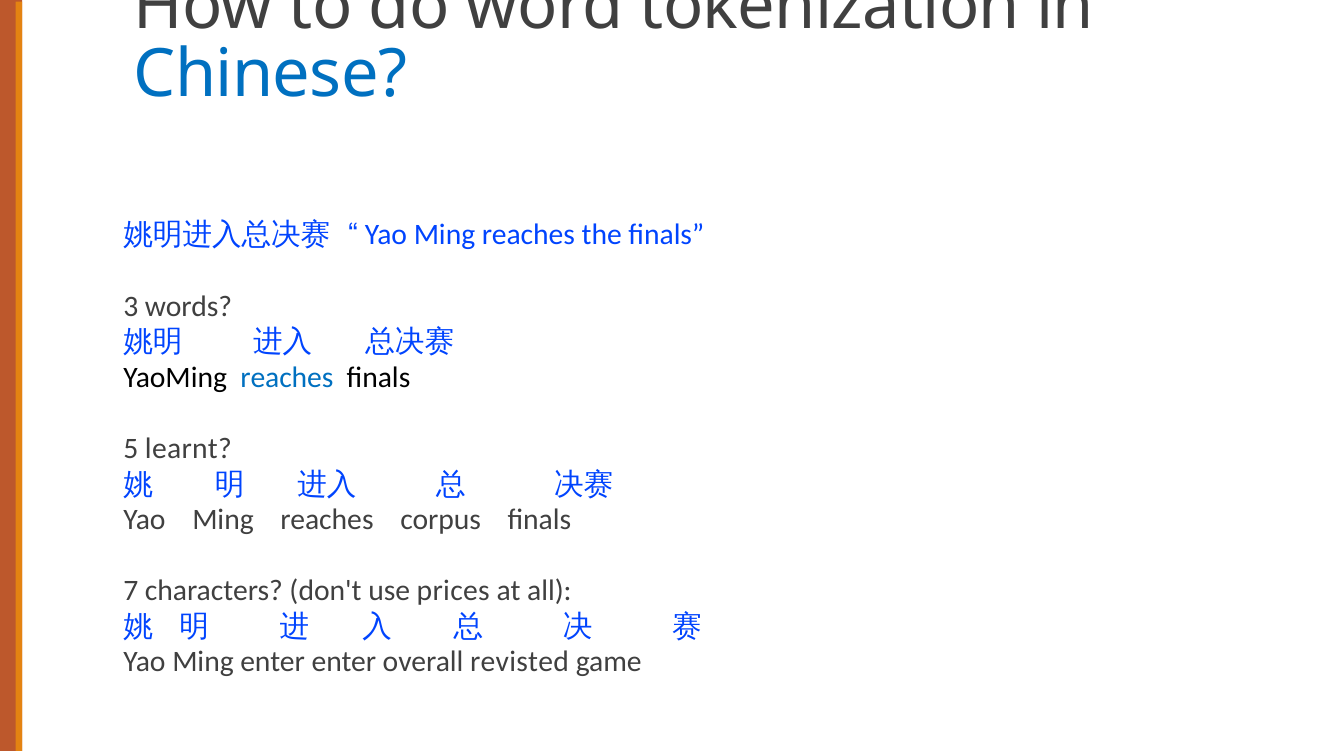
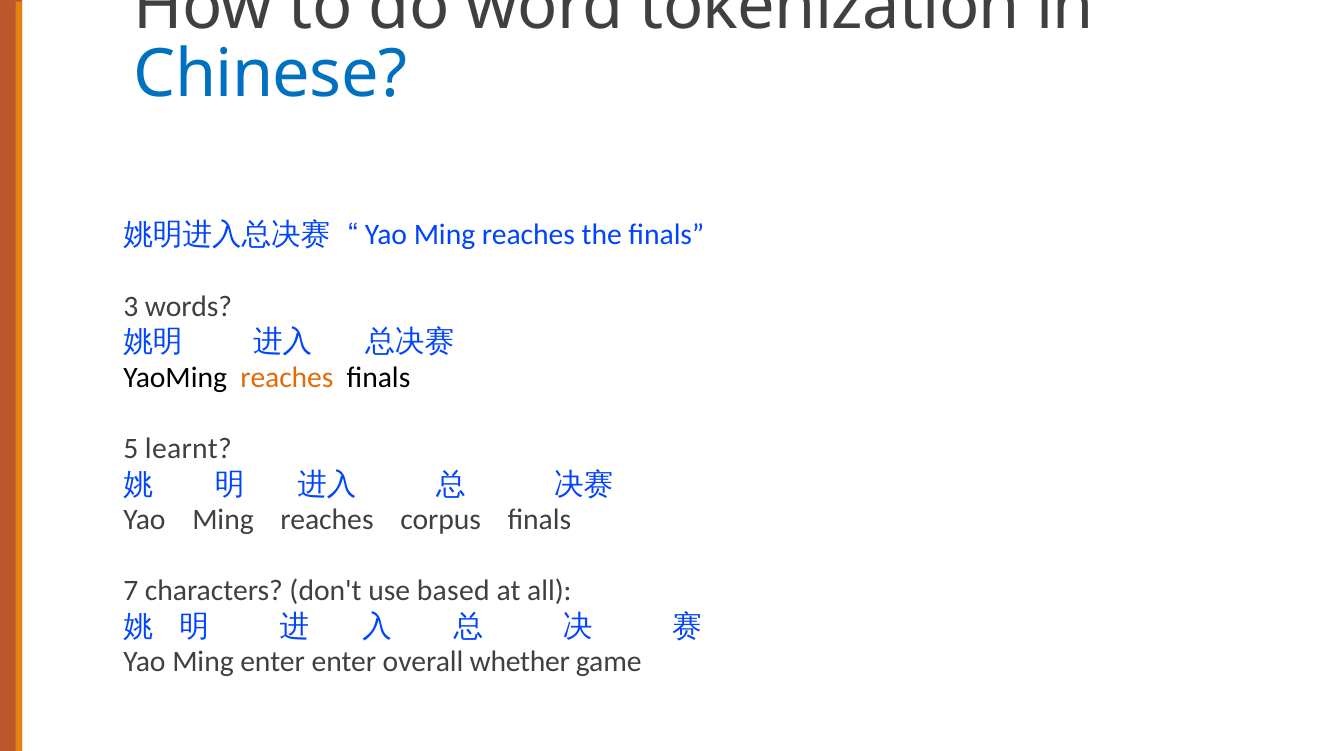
reaches at (287, 377) colour: blue -> orange
prices: prices -> based
revisted: revisted -> whether
